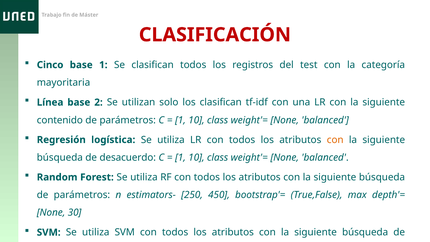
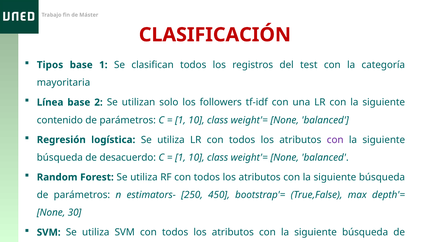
Cinco: Cinco -> Tipos
los clasifican: clasifican -> followers
con at (335, 140) colour: orange -> purple
